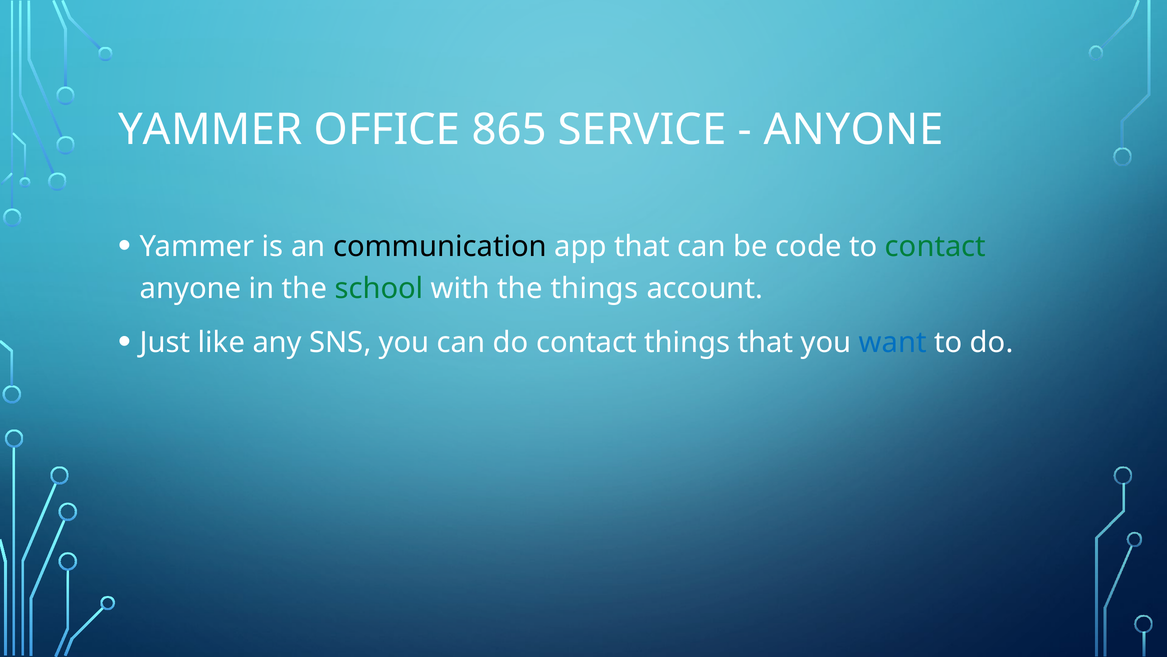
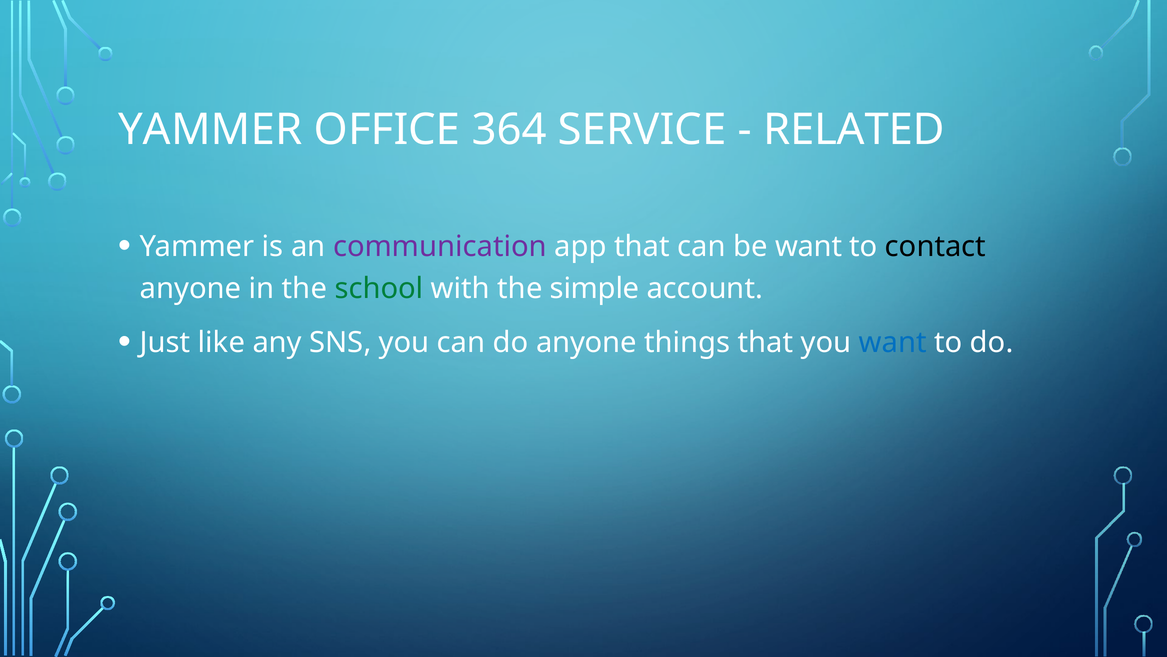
865: 865 -> 364
ANYONE at (854, 130): ANYONE -> RELATED
communication colour: black -> purple
be code: code -> want
contact at (935, 246) colour: green -> black
the things: things -> simple
do contact: contact -> anyone
